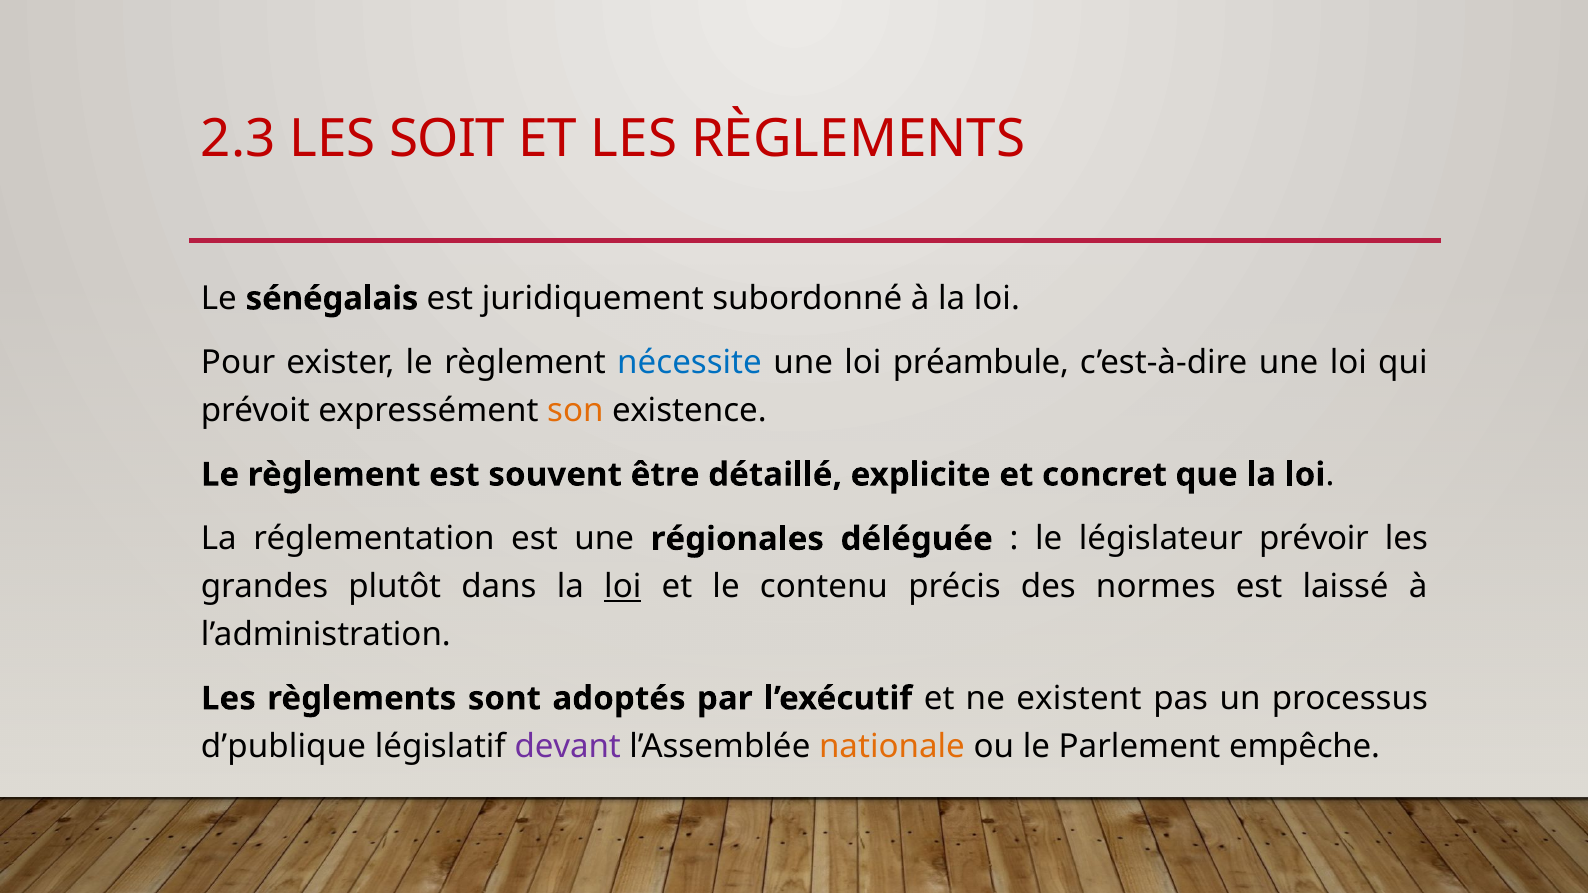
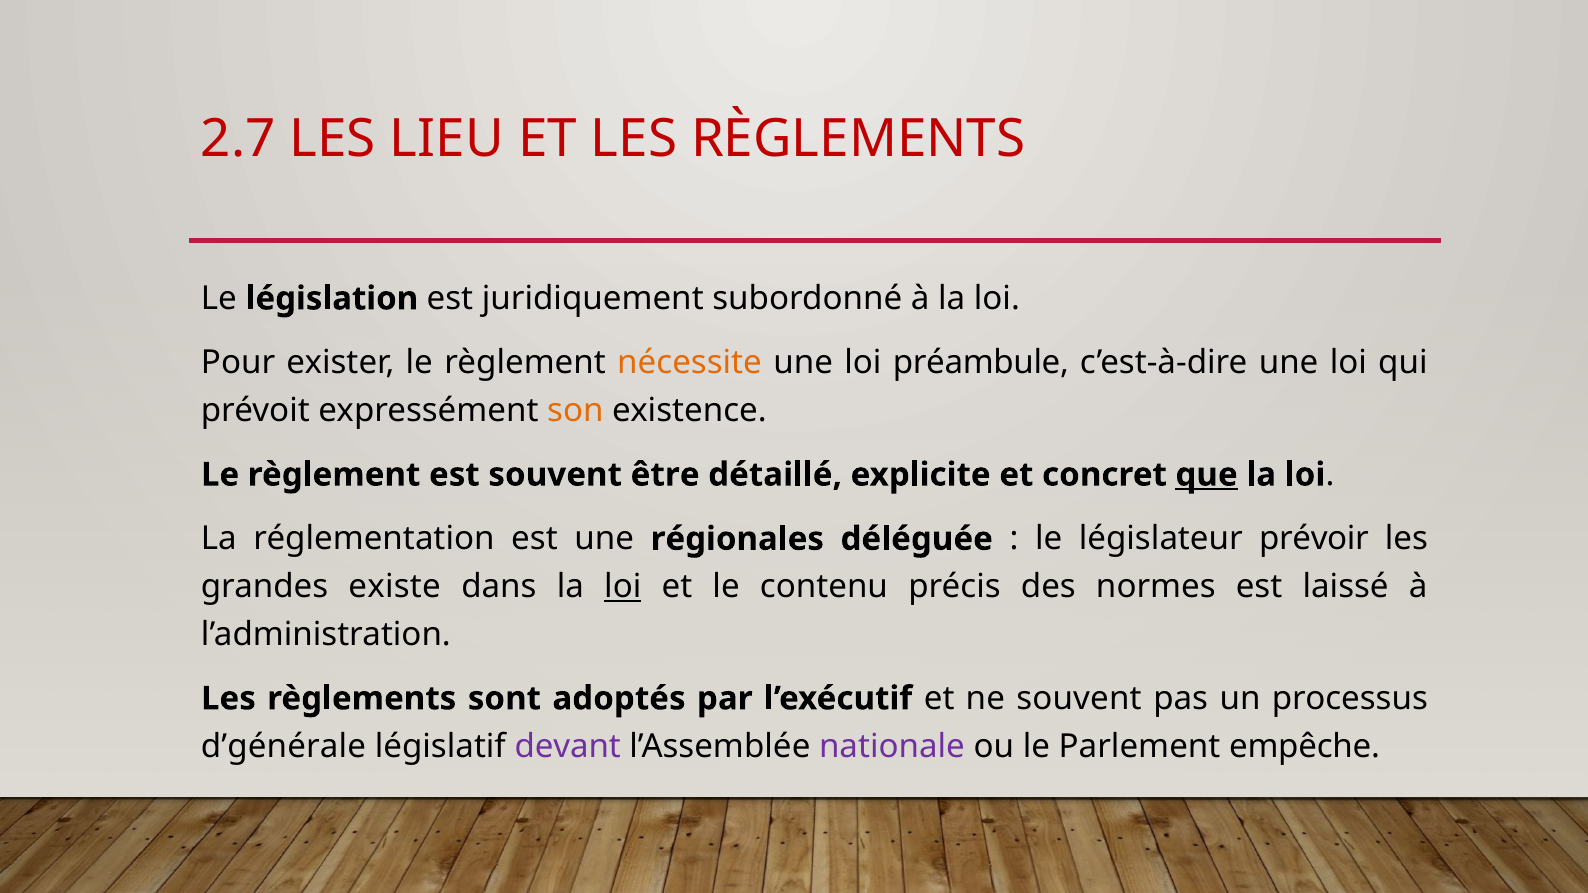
2.3: 2.3 -> 2.7
SOIT: SOIT -> LIEU
sénégalais: sénégalais -> législation
nécessite colour: blue -> orange
que underline: none -> present
plutôt: plutôt -> existe
ne existent: existent -> souvent
d’publique: d’publique -> d’générale
nationale colour: orange -> purple
